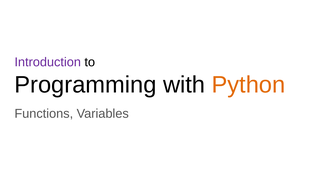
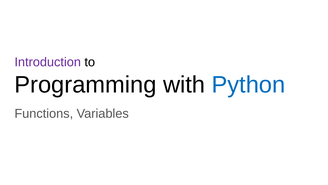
Python colour: orange -> blue
